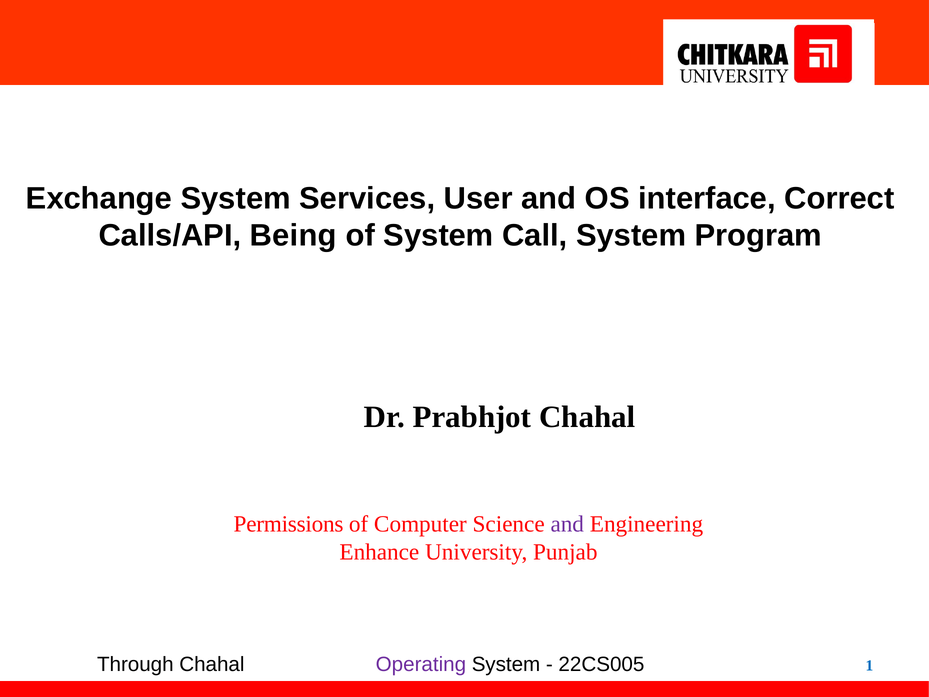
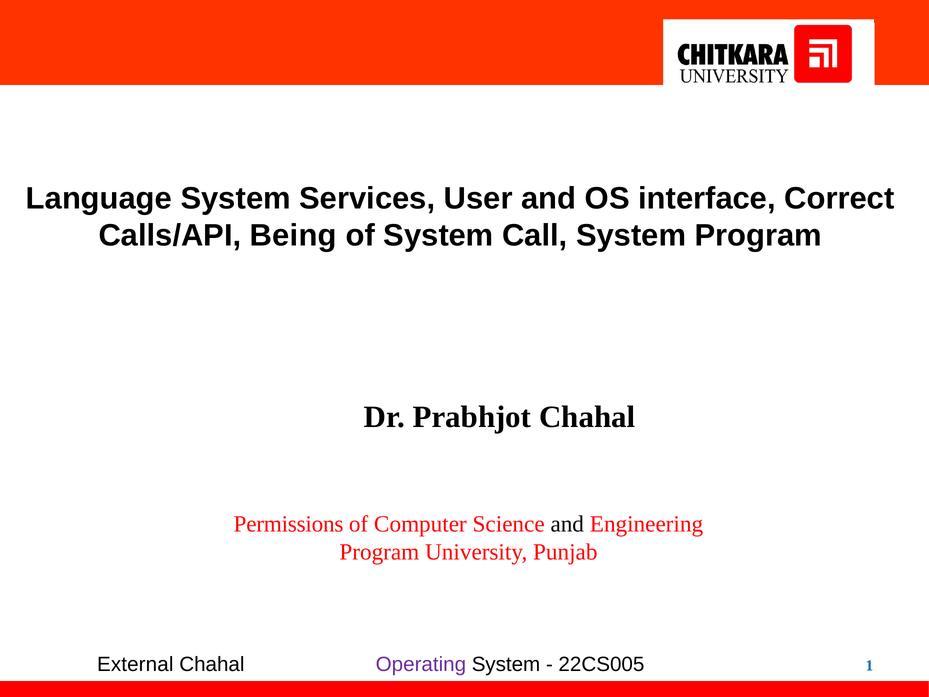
Exchange: Exchange -> Language
and at (567, 524) colour: purple -> black
Enhance at (379, 552): Enhance -> Program
Through: Through -> External
